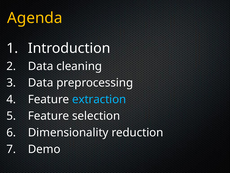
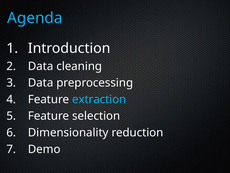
Agenda colour: yellow -> light blue
